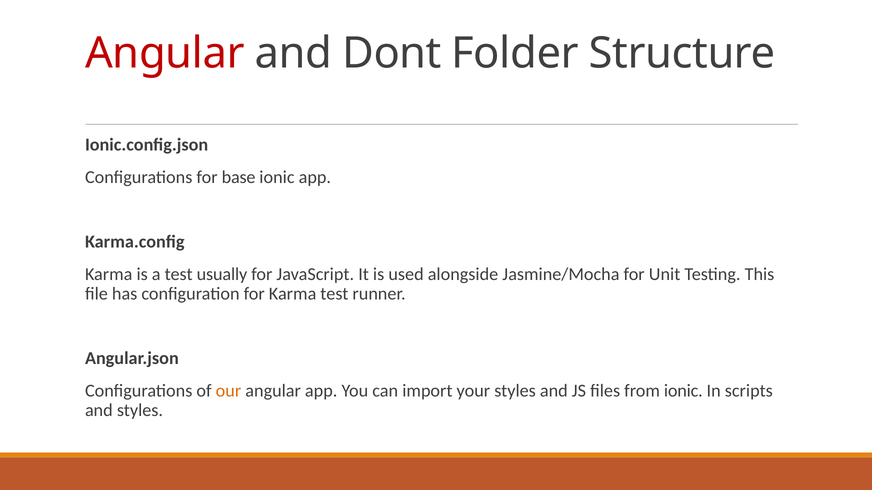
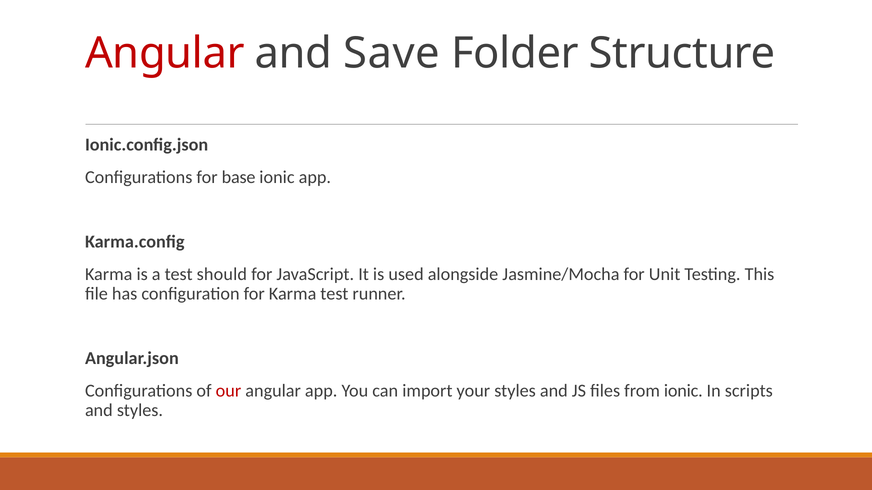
Dont: Dont -> Save
usually: usually -> should
our colour: orange -> red
